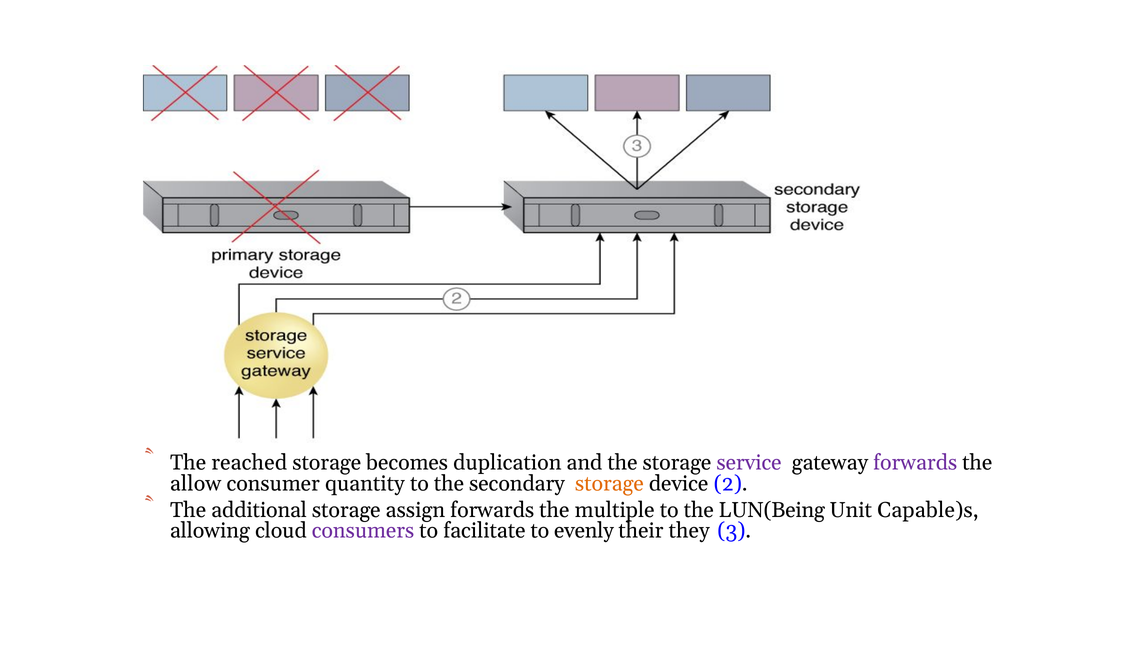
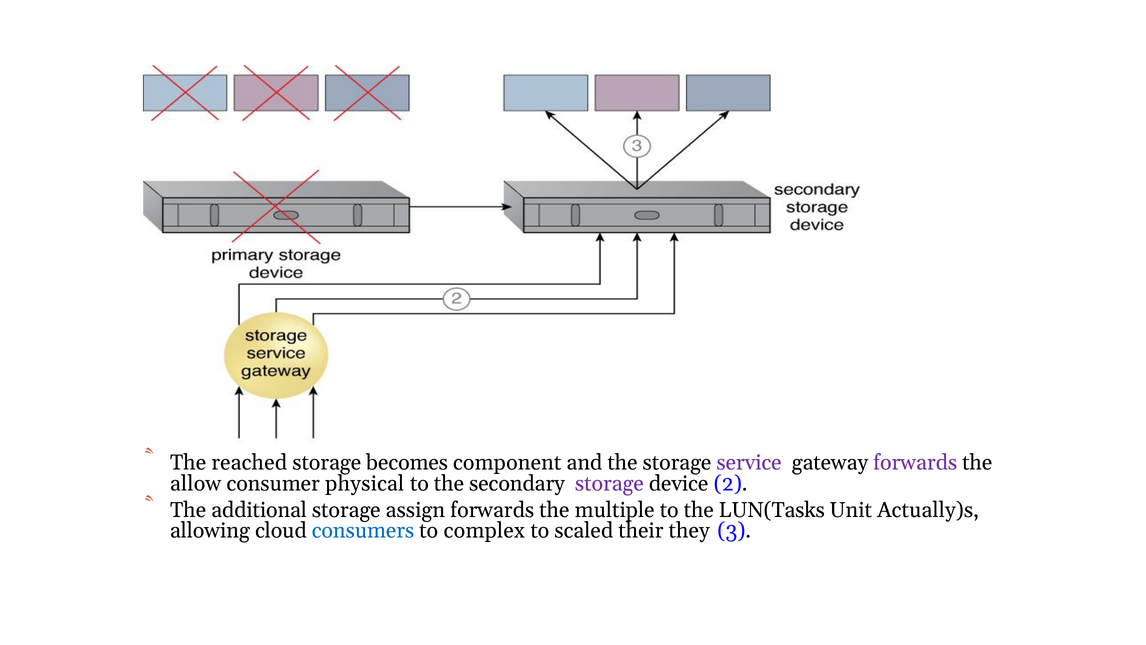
duplication: duplication -> component
quantity: quantity -> physical
storage at (609, 483) colour: orange -> purple
LUN(Being: LUN(Being -> LUN(Tasks
Capable)s: Capable)s -> Actually)s
consumers colour: purple -> blue
facilitate: facilitate -> complex
evenly: evenly -> scaled
